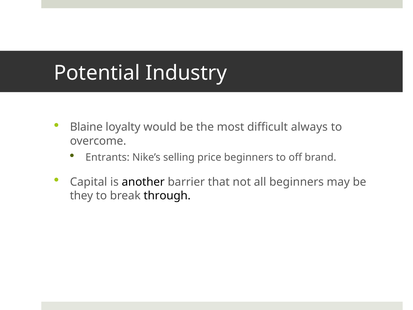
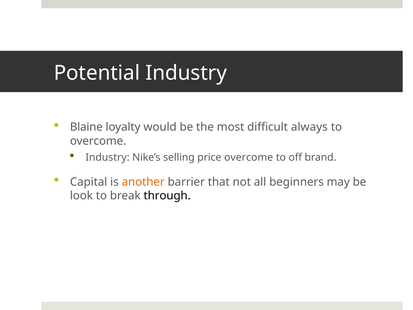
Entrants at (108, 157): Entrants -> Industry
price beginners: beginners -> overcome
another colour: black -> orange
they: they -> look
